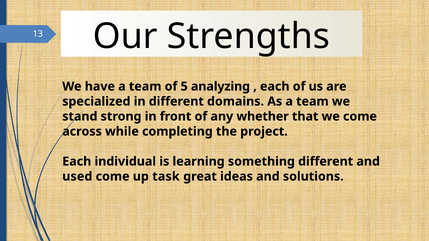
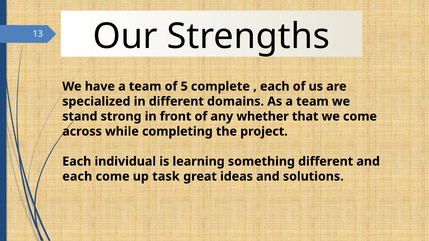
analyzing: analyzing -> complete
used at (77, 177): used -> each
